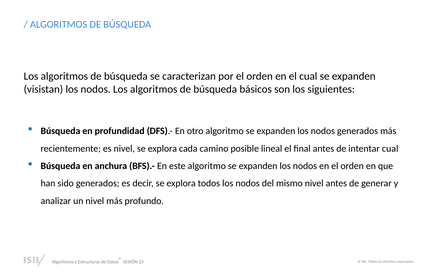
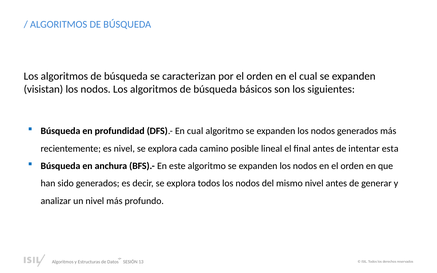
En otro: otro -> cual
intentar cual: cual -> esta
